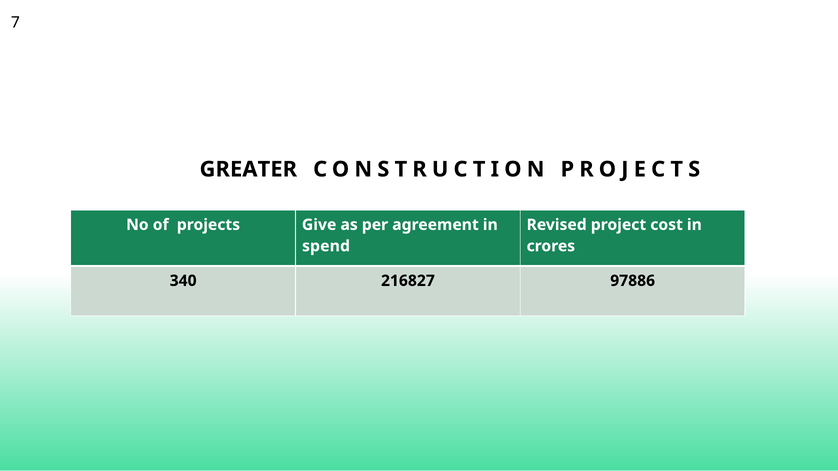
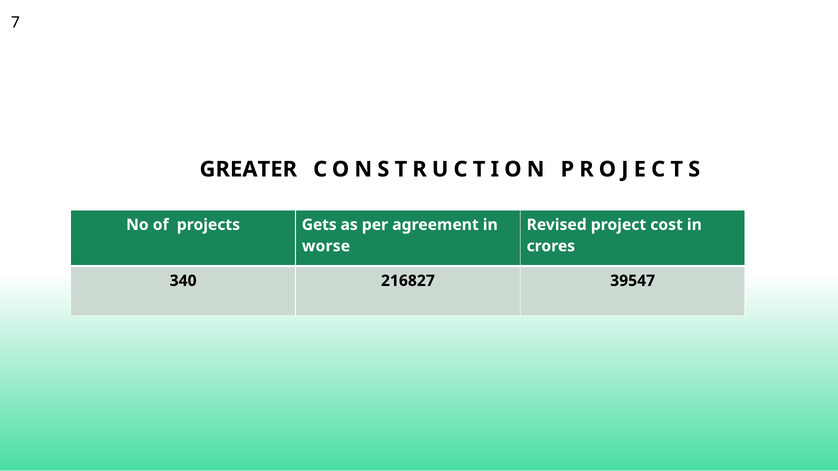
Give: Give -> Gets
spend: spend -> worse
97886: 97886 -> 39547
